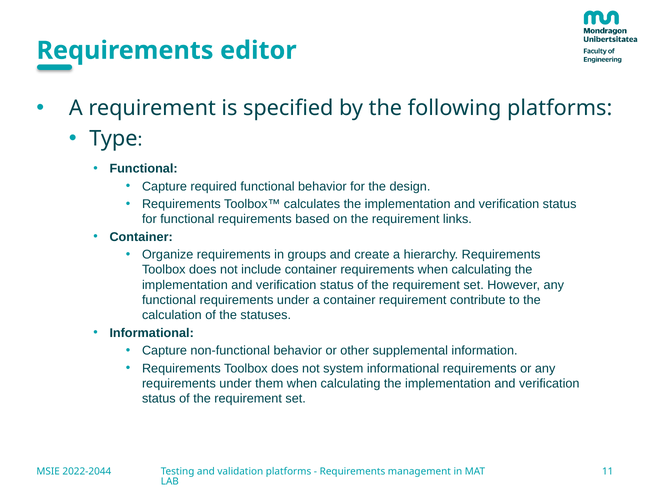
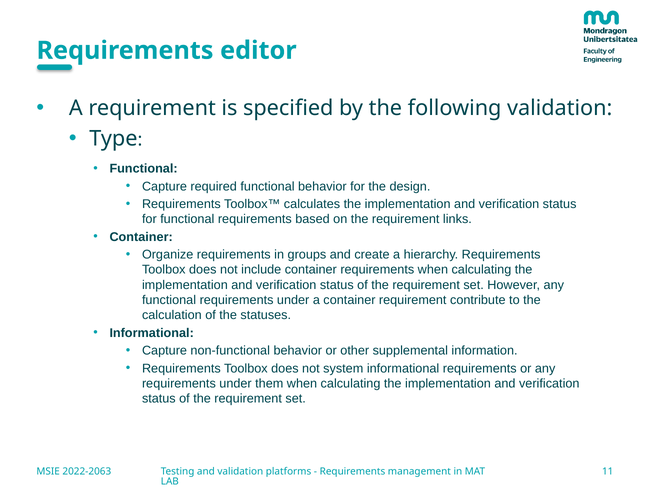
following platforms: platforms -> validation
2022-2044: 2022-2044 -> 2022-2063
